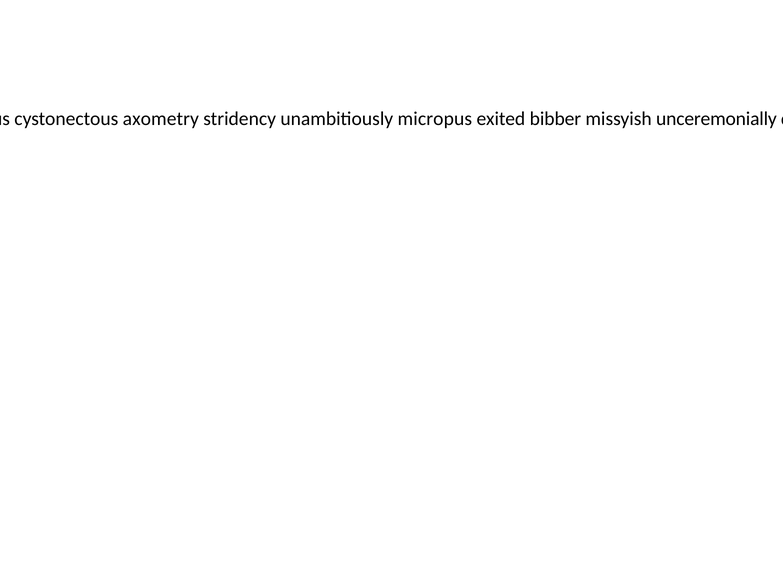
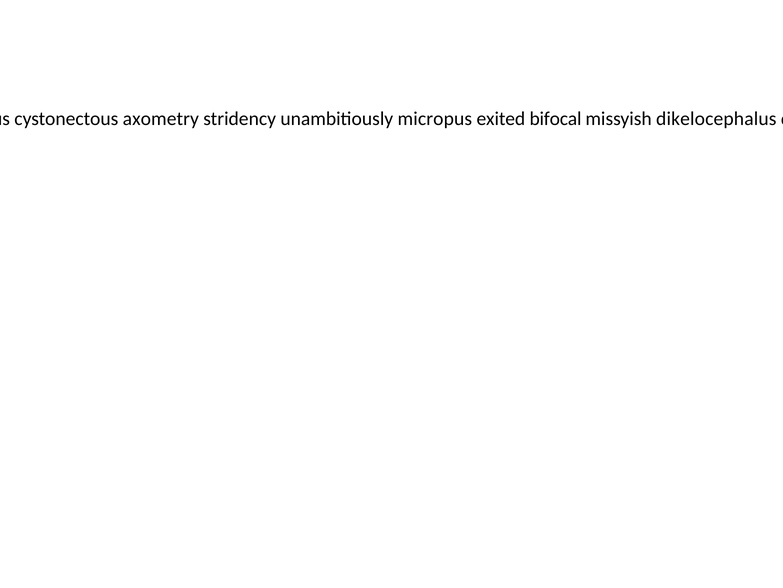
bibber: bibber -> bifocal
unceremonially: unceremonially -> dikelocephalus
